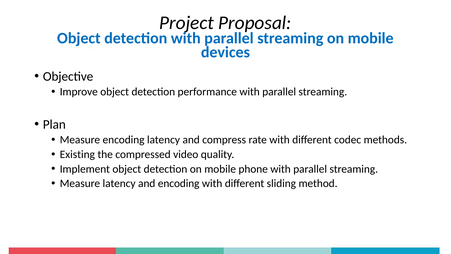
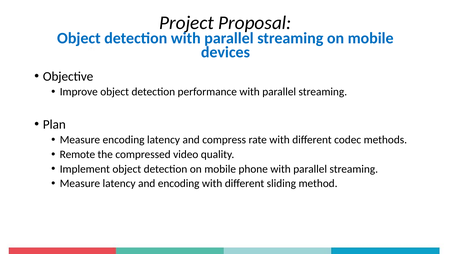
Existing: Existing -> Remote
